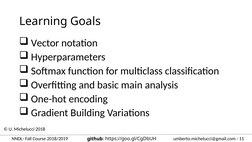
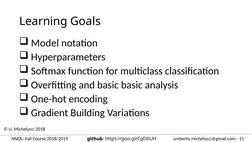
Vector: Vector -> Model
basic main: main -> basic
